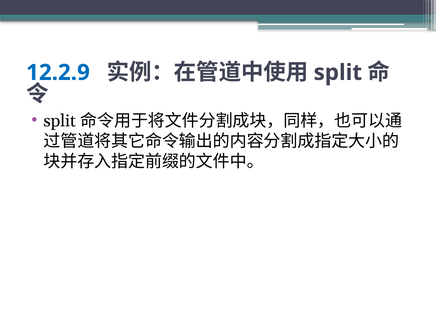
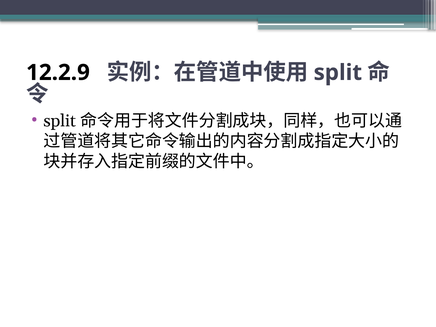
12.2.9 colour: blue -> black
